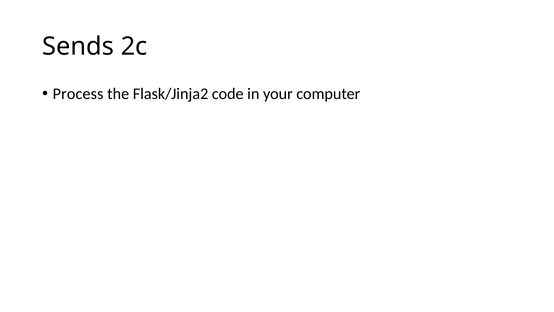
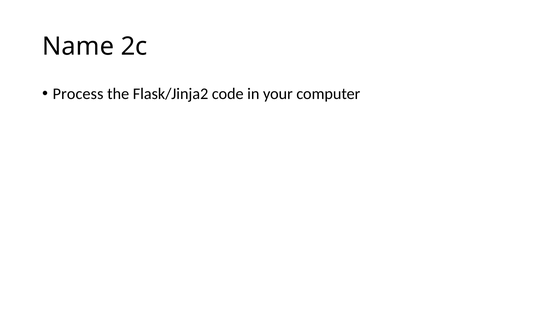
Sends: Sends -> Name
